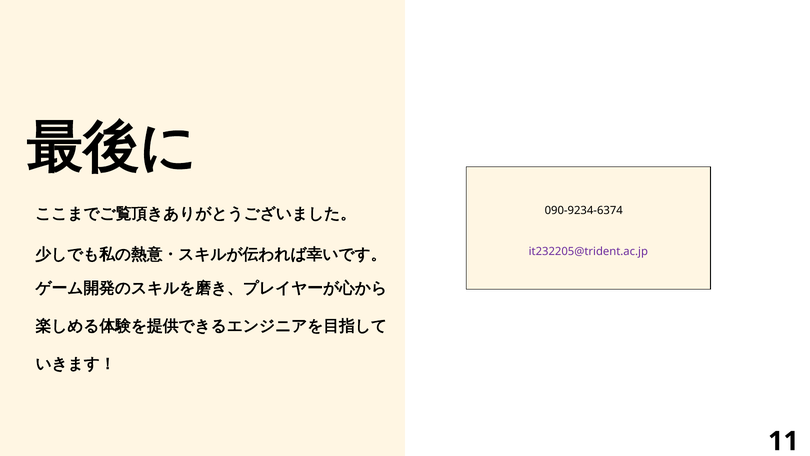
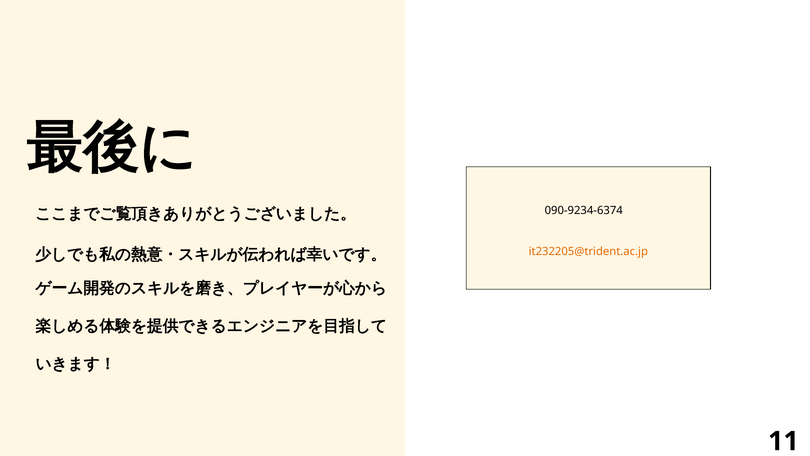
it232205@trident.ac.jp colour: purple -> orange
